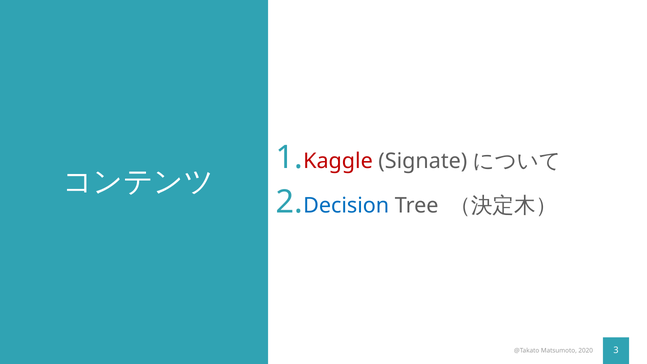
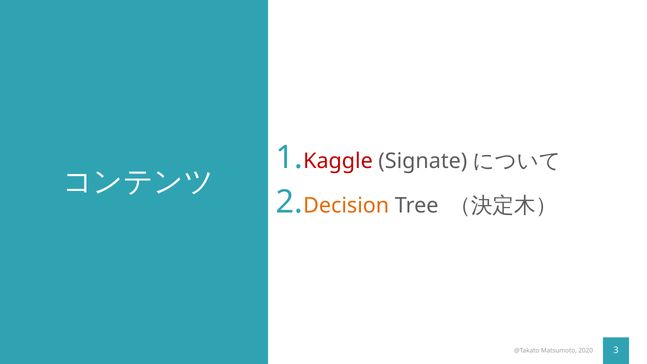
Decision colour: blue -> orange
